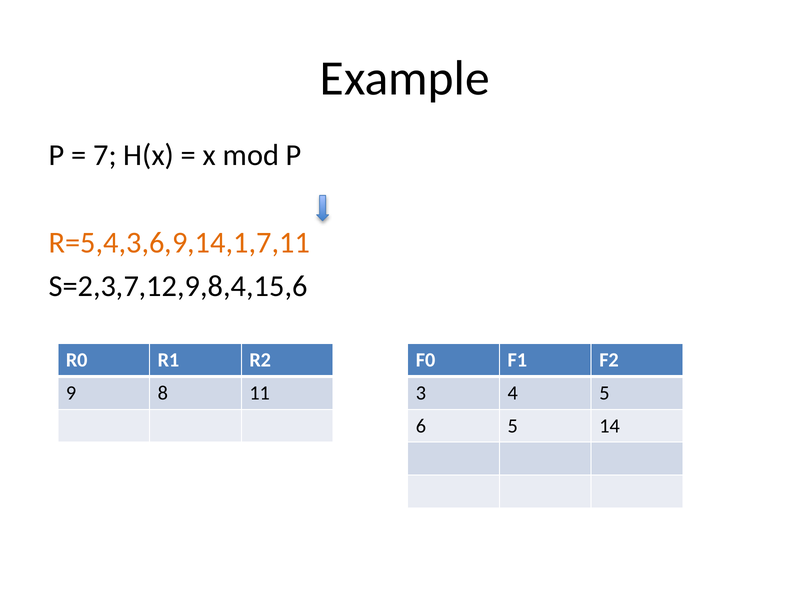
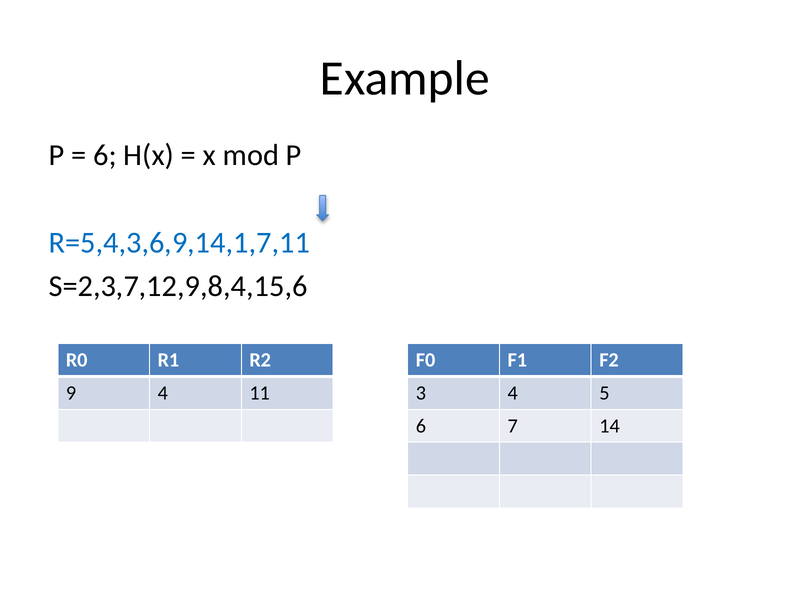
7 at (105, 155): 7 -> 6
R=5,4,3,6,9,14,1,7,11 colour: orange -> blue
9 8: 8 -> 4
6 5: 5 -> 7
